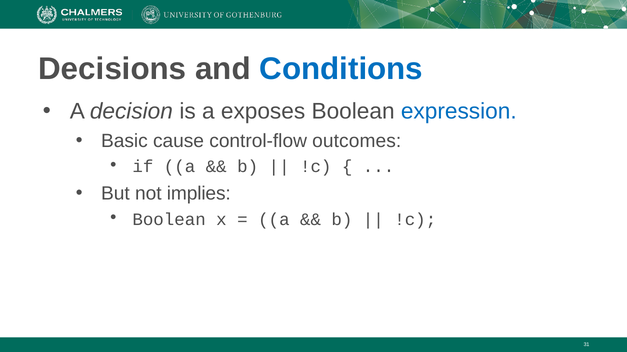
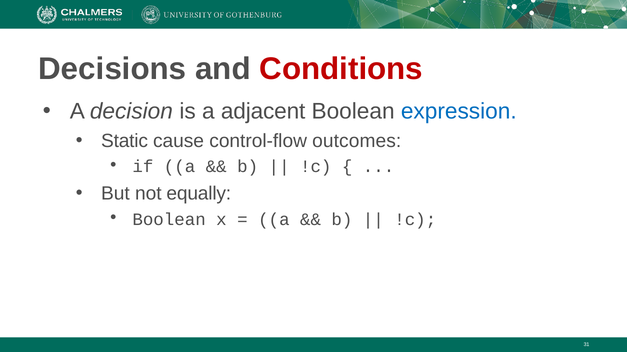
Conditions colour: blue -> red
exposes: exposes -> adjacent
Basic: Basic -> Static
implies: implies -> equally
